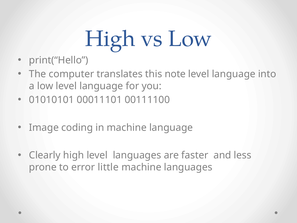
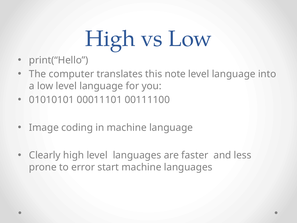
little: little -> start
